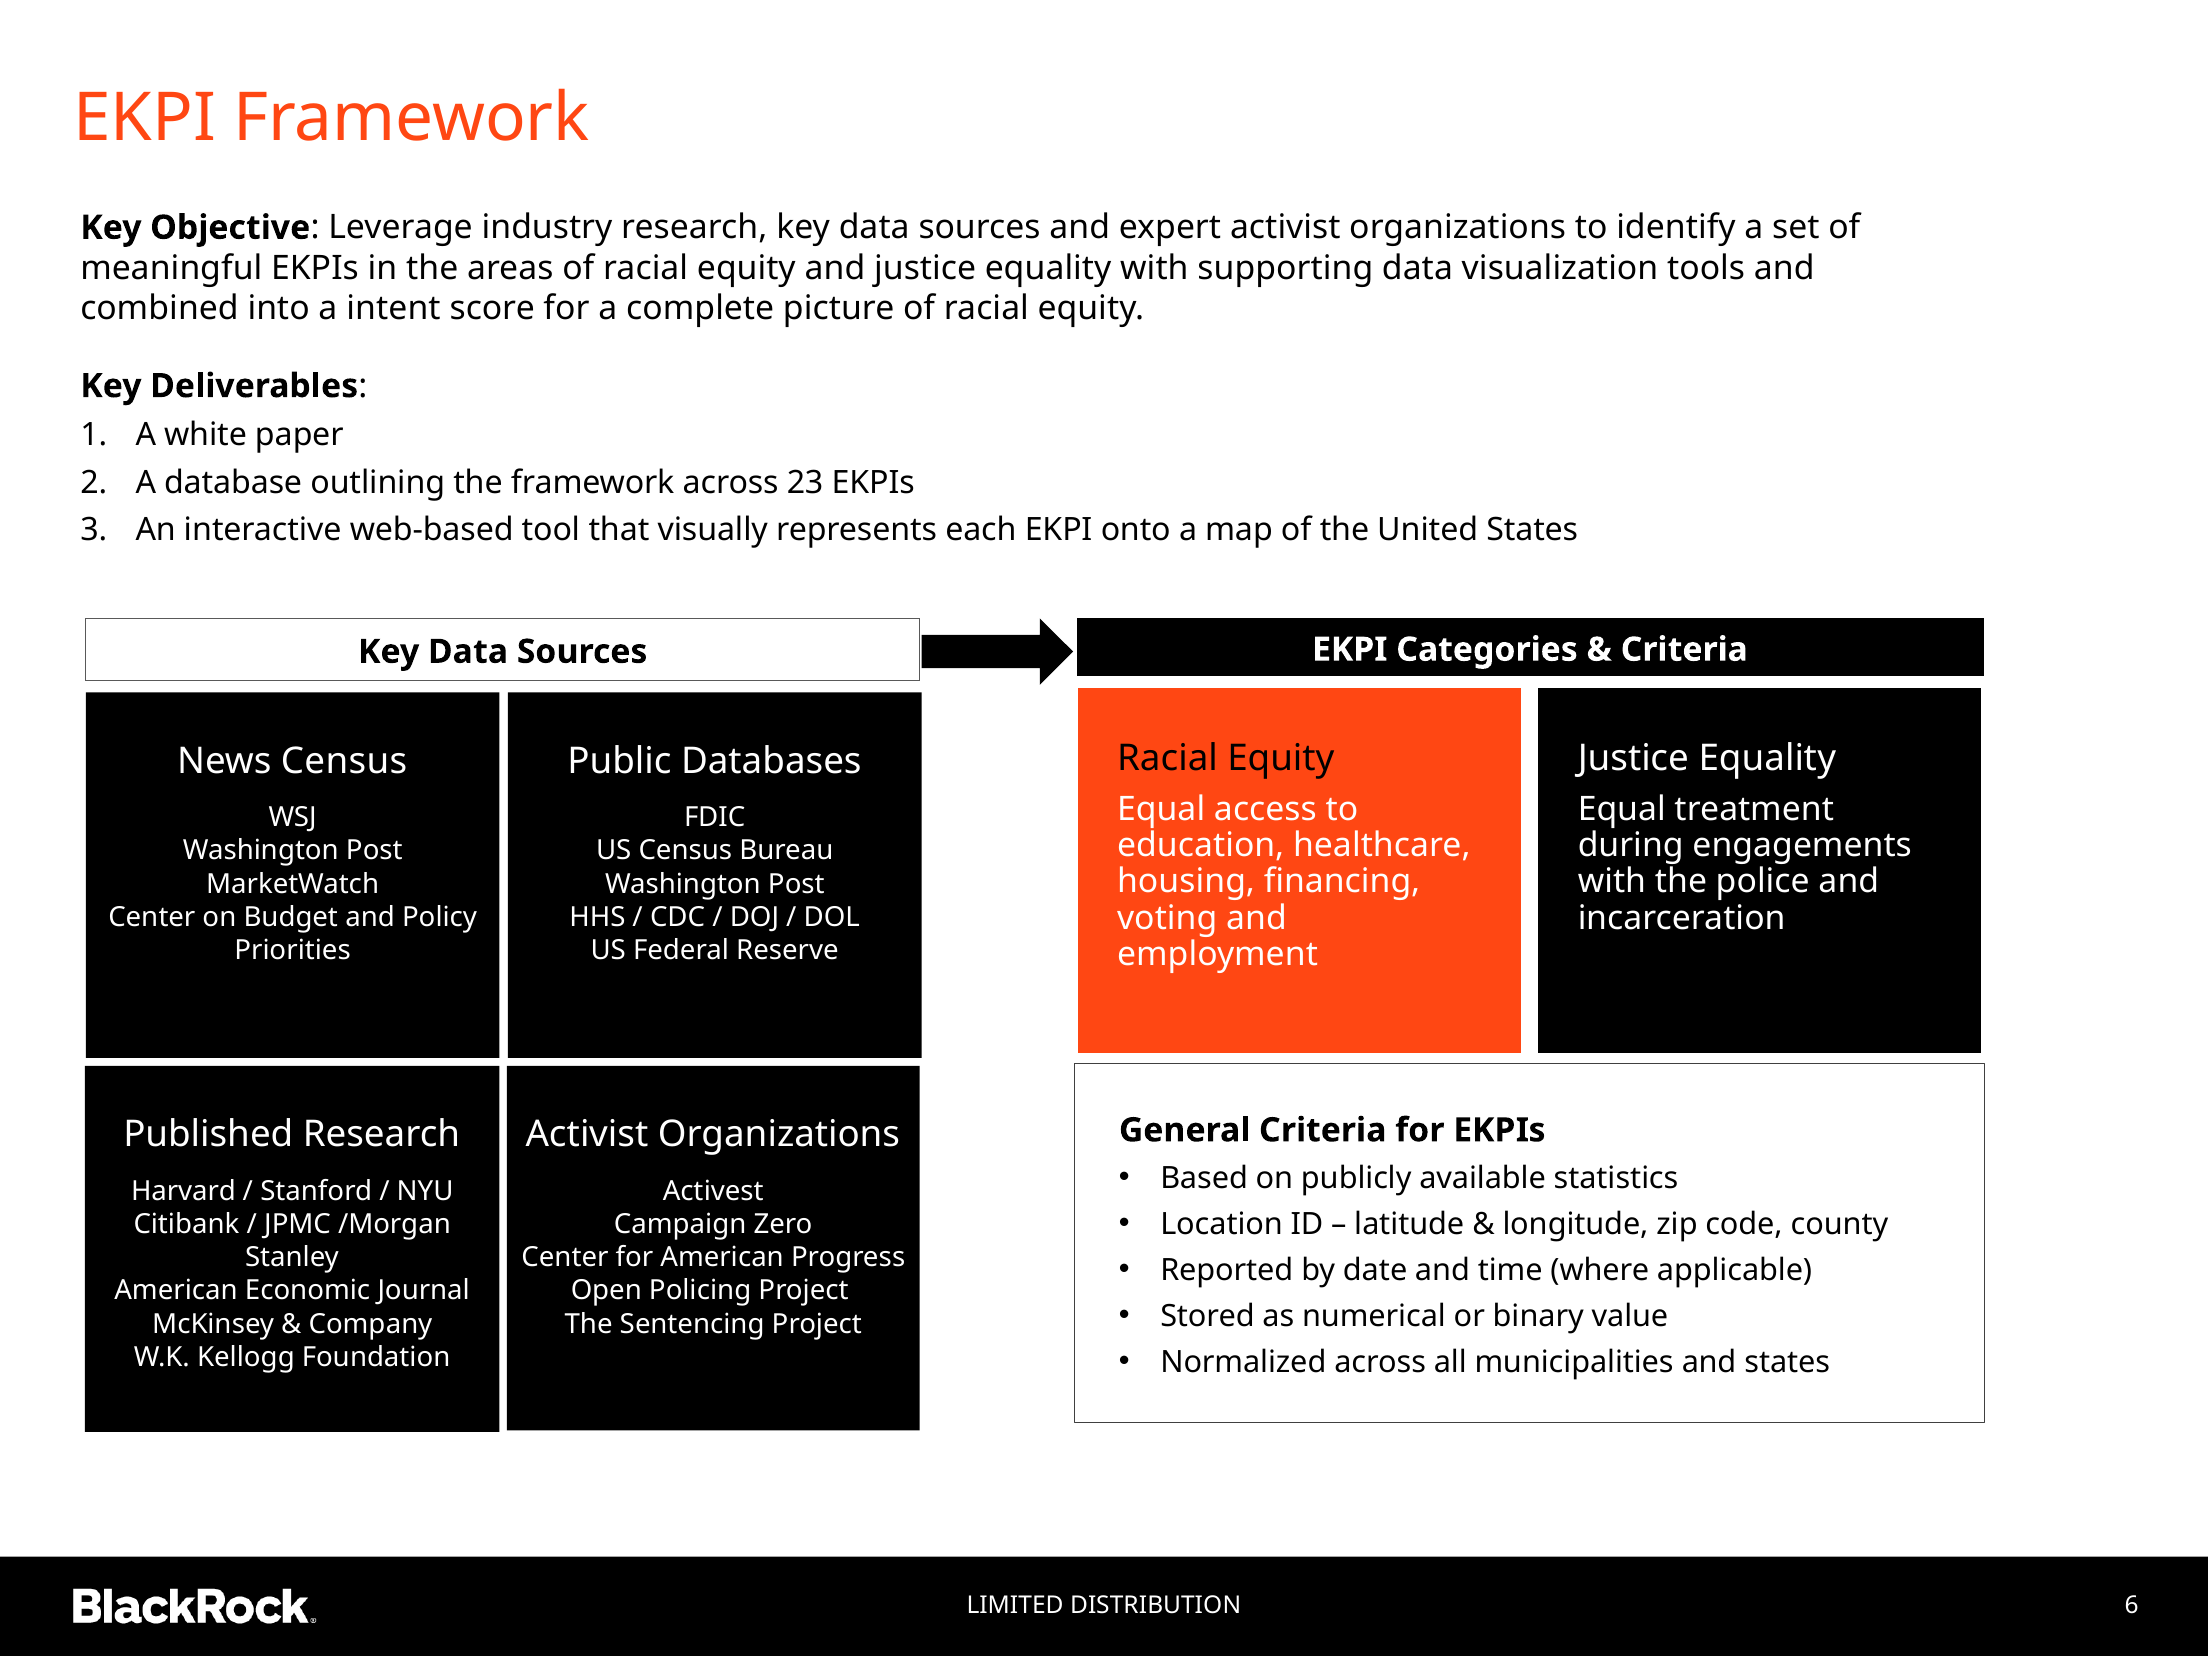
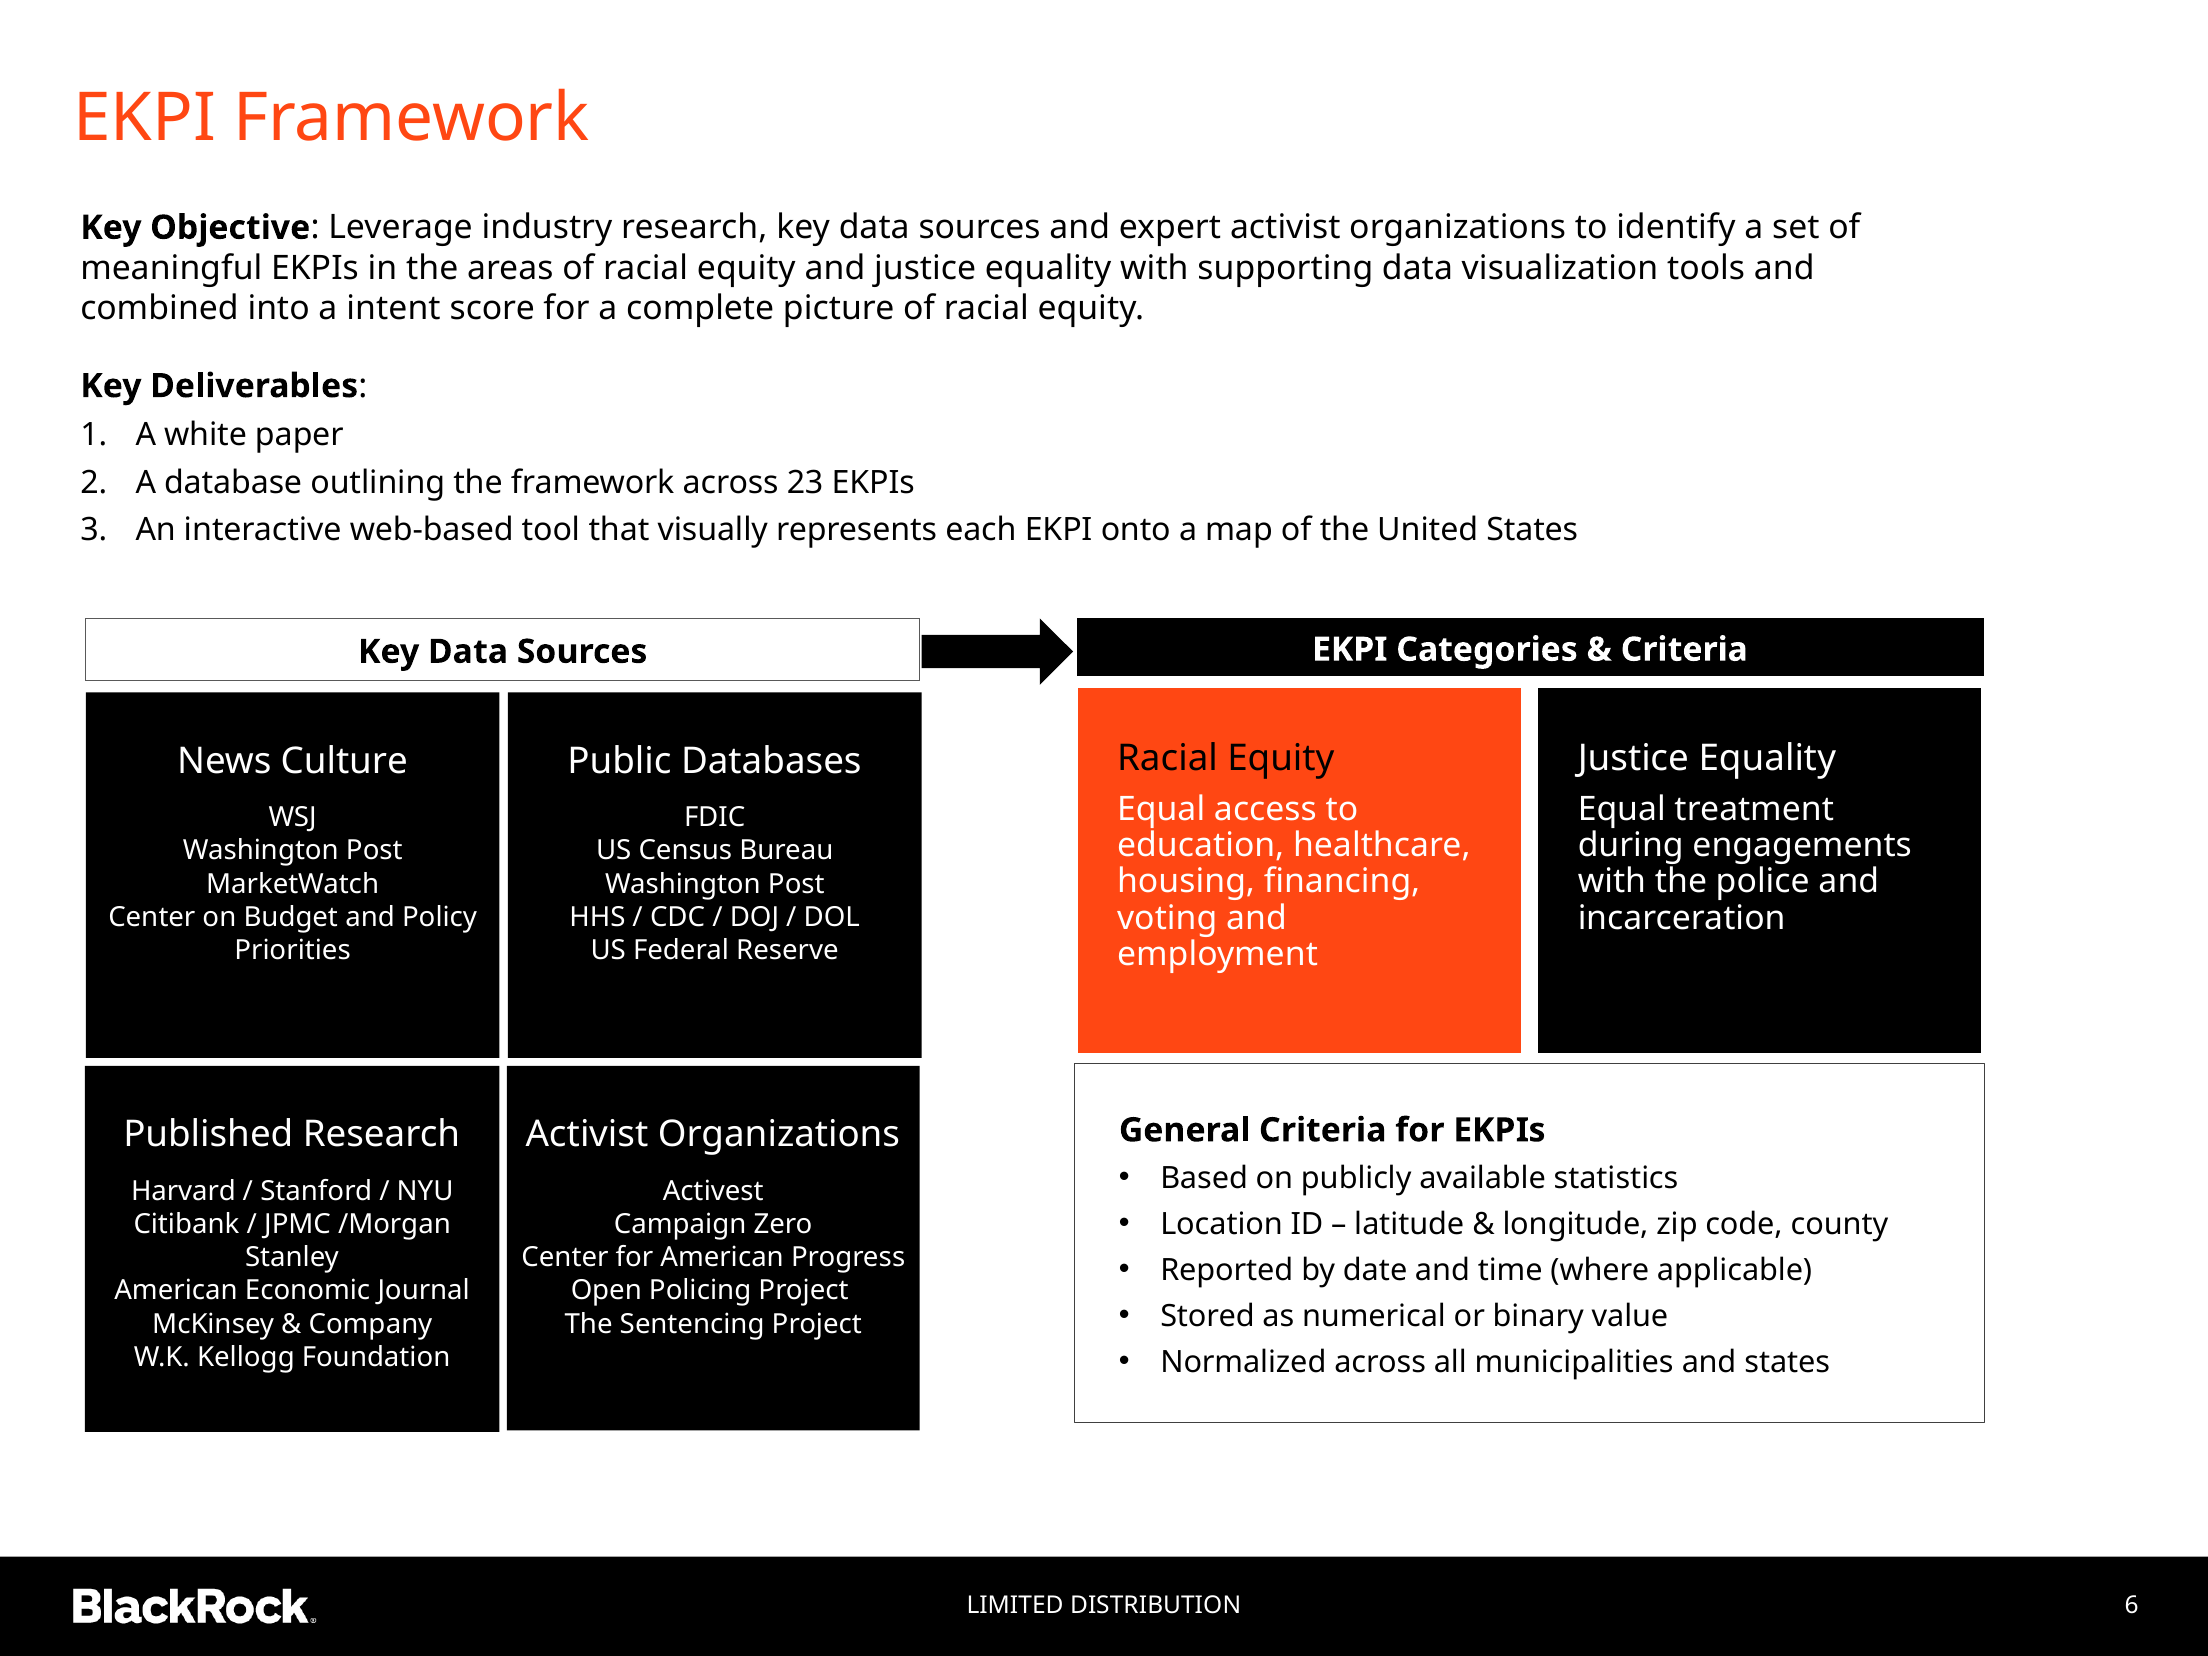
News Census: Census -> Culture
